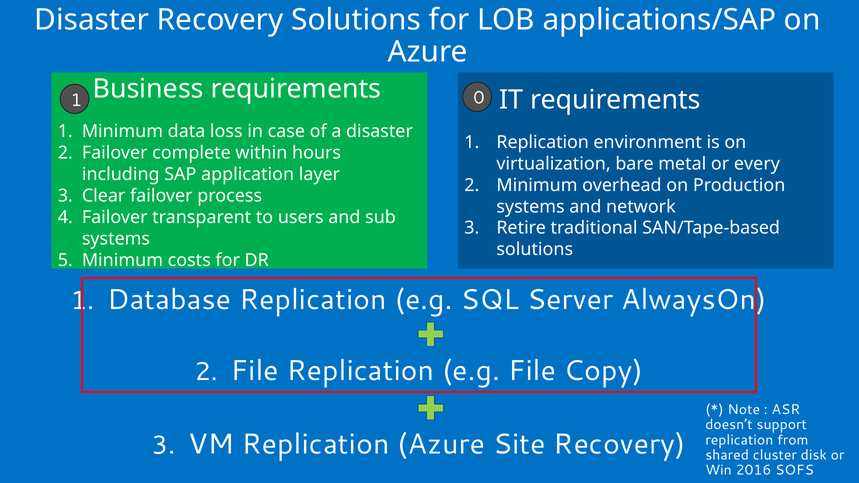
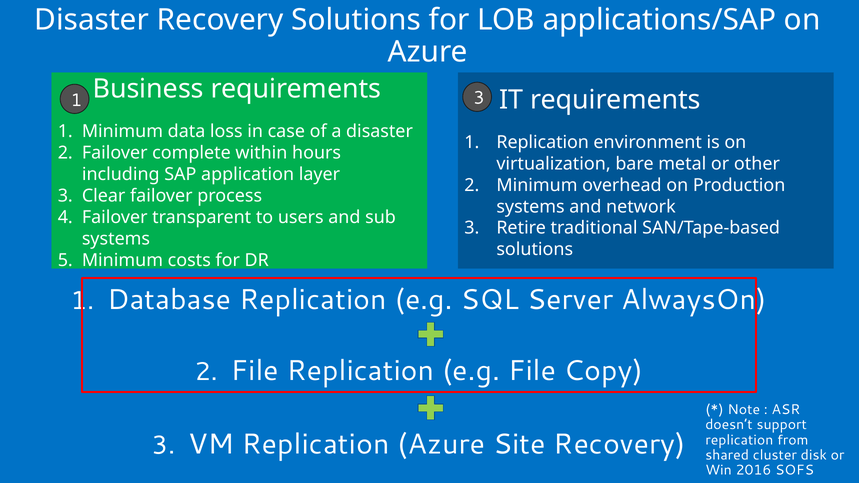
1 0: 0 -> 3
every: every -> other
